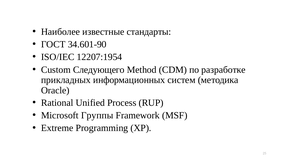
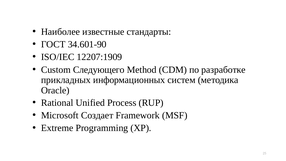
12207:1954: 12207:1954 -> 12207:1909
Группы: Группы -> Создает
